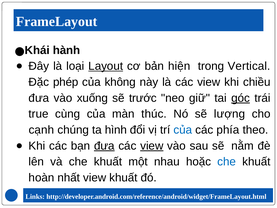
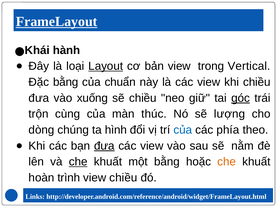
FrameLayout underline: none -> present
bản hiện: hiện -> view
Đặc phép: phép -> bằng
không: không -> chuẩn
sẽ trước: trước -> chiều
true: true -> trộn
cạnh: cạnh -> dòng
view at (152, 146) underline: present -> none
che at (78, 162) underline: none -> present
một nhau: nhau -> bằng
che at (227, 162) colour: blue -> orange
nhất: nhất -> trình
view khuất: khuất -> chiều
